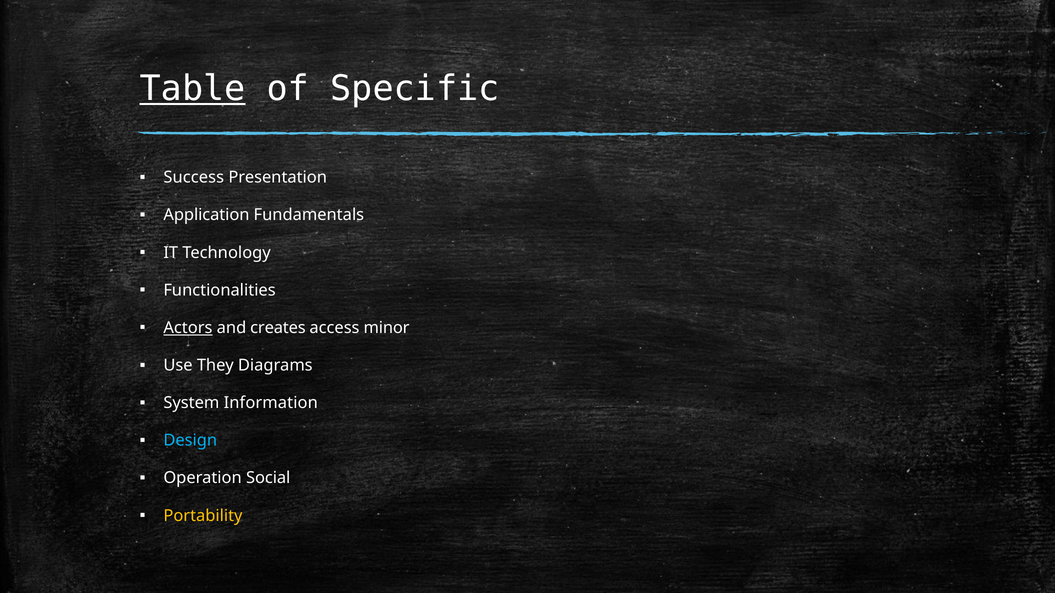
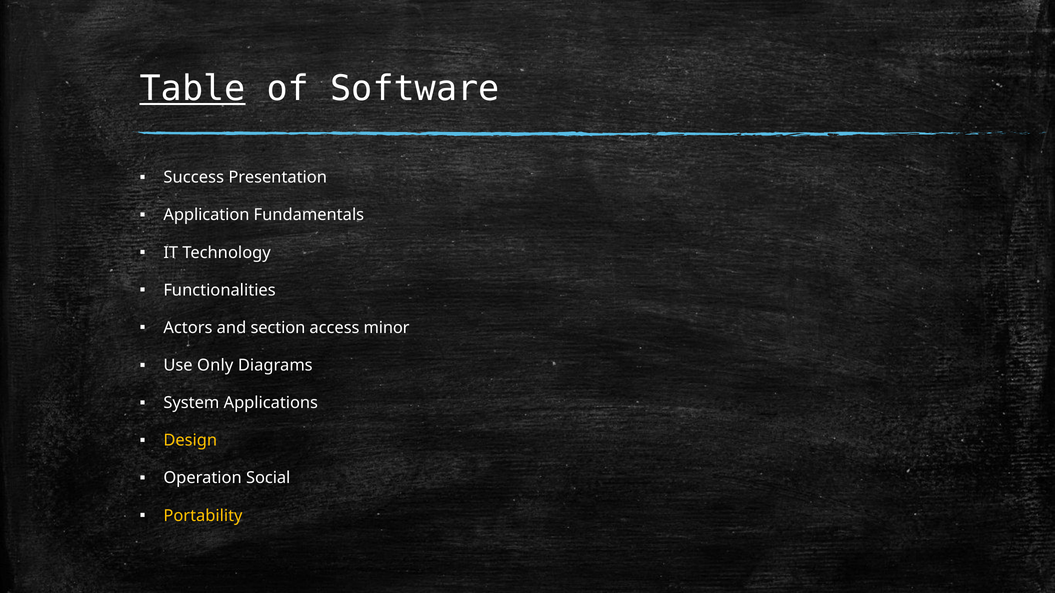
Specific: Specific -> Software
Actors underline: present -> none
creates: creates -> section
They: They -> Only
Information: Information -> Applications
Design colour: light blue -> yellow
